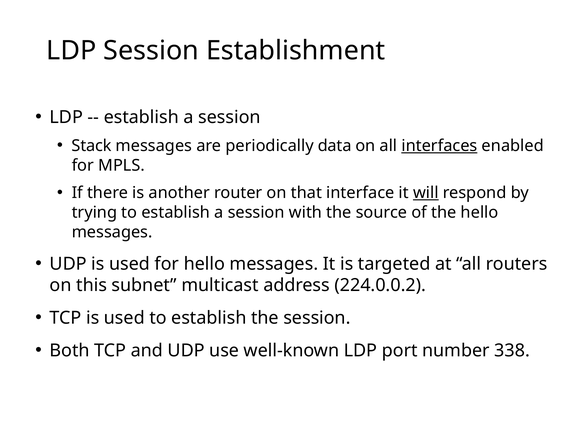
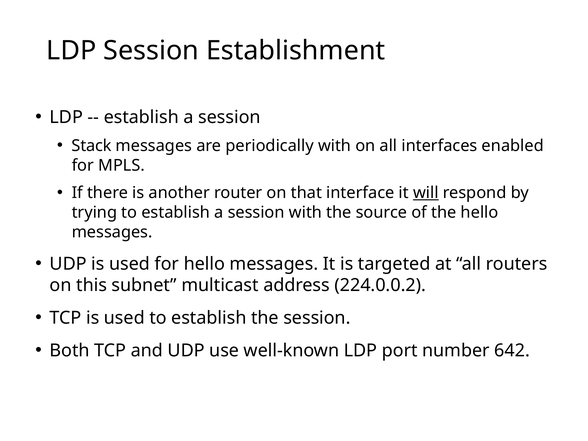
periodically data: data -> with
interfaces underline: present -> none
338: 338 -> 642
